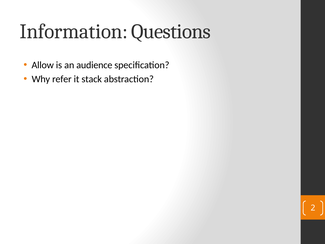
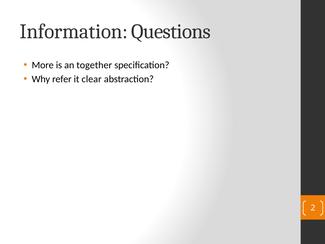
Allow: Allow -> More
audience: audience -> together
stack: stack -> clear
